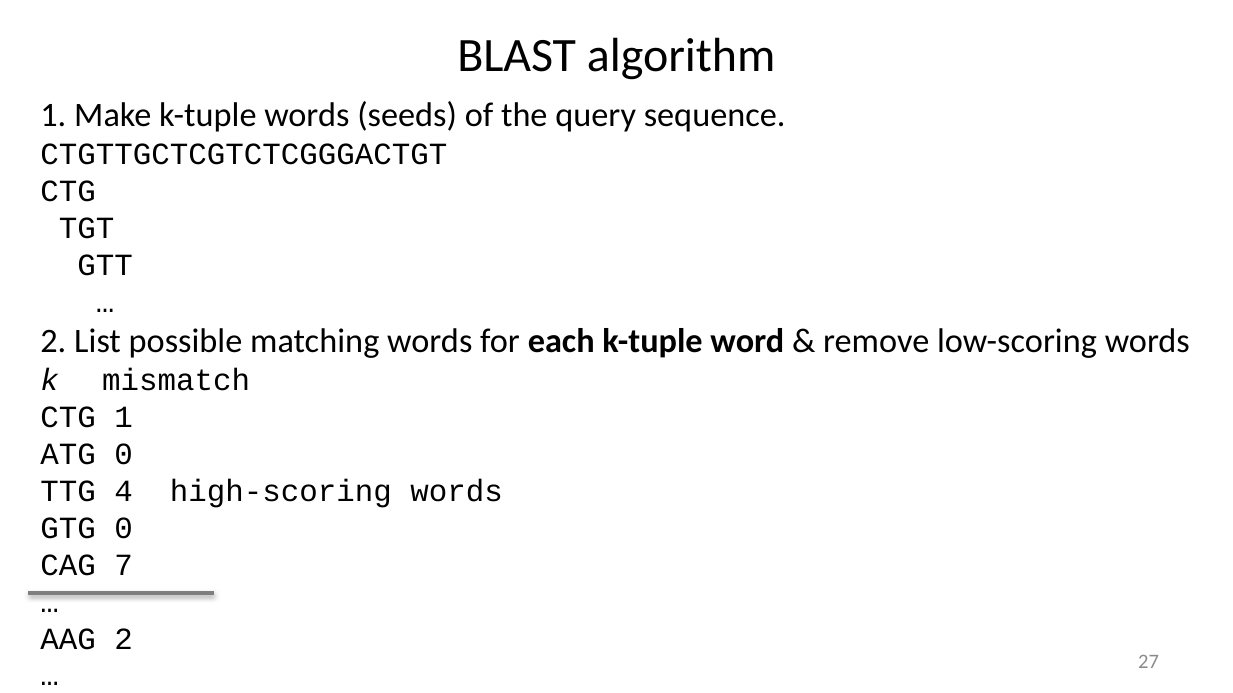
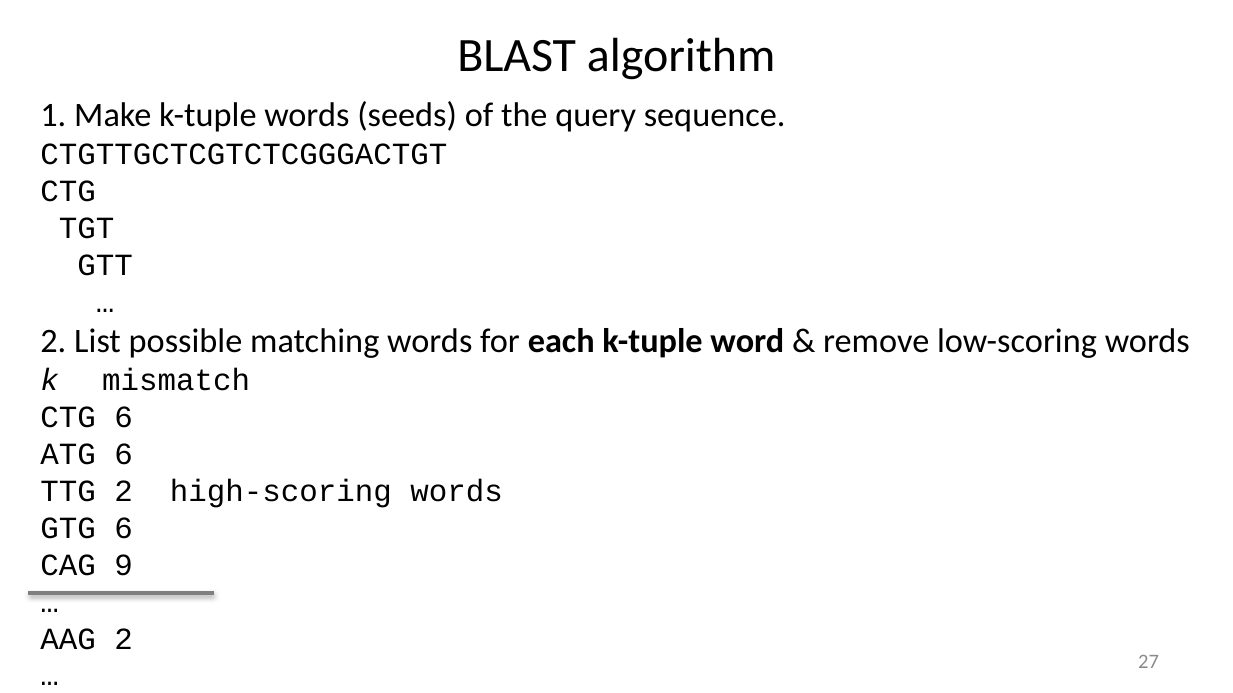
CTG 1: 1 -> 6
ATG 0: 0 -> 6
TTG 4: 4 -> 2
GTG 0: 0 -> 6
7: 7 -> 9
